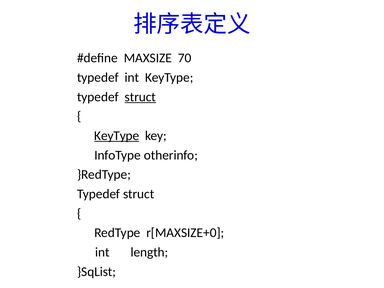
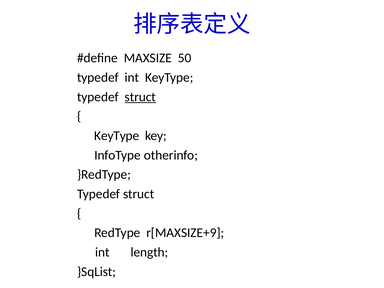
70: 70 -> 50
KeyType at (117, 136) underline: present -> none
r[MAXSIZE+0: r[MAXSIZE+0 -> r[MAXSIZE+9
